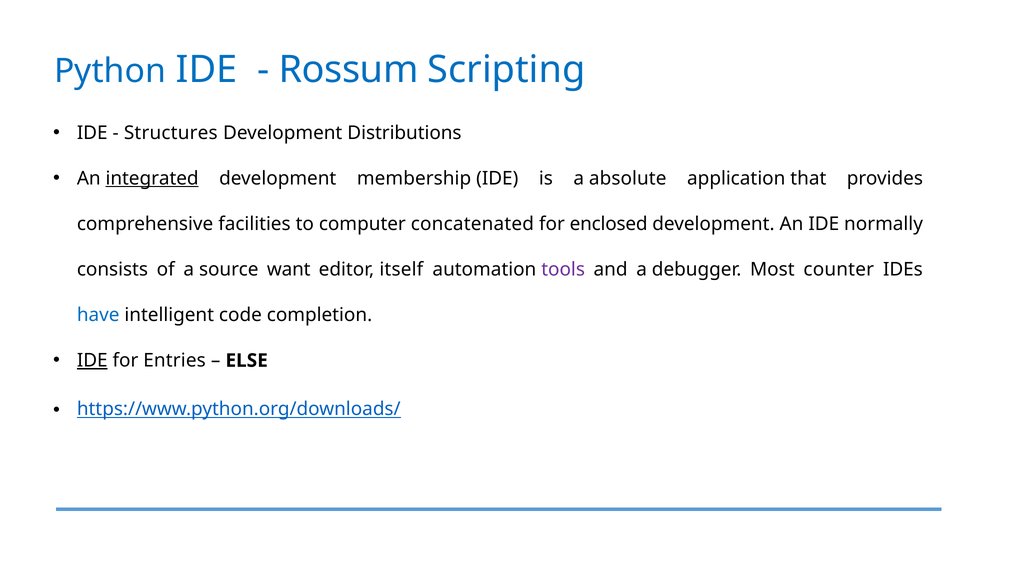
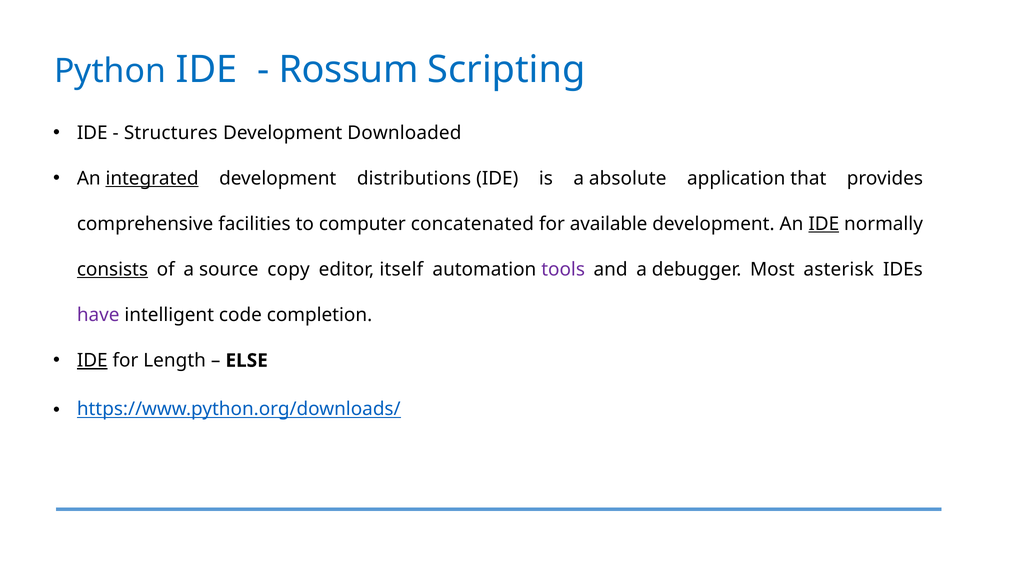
Distributions: Distributions -> Downloaded
membership: membership -> distributions
enclosed: enclosed -> available
IDE at (824, 224) underline: none -> present
consists underline: none -> present
want: want -> copy
counter: counter -> asterisk
have colour: blue -> purple
Entries: Entries -> Length
